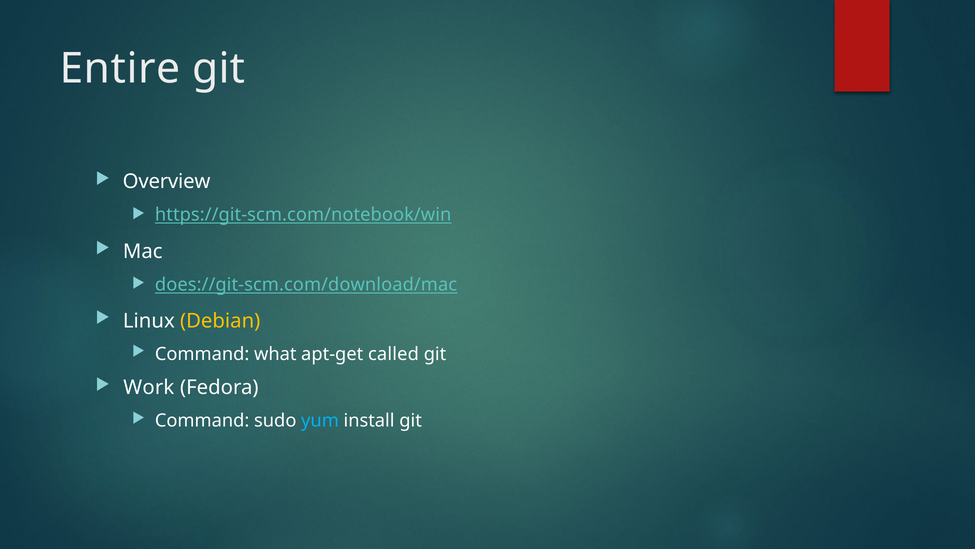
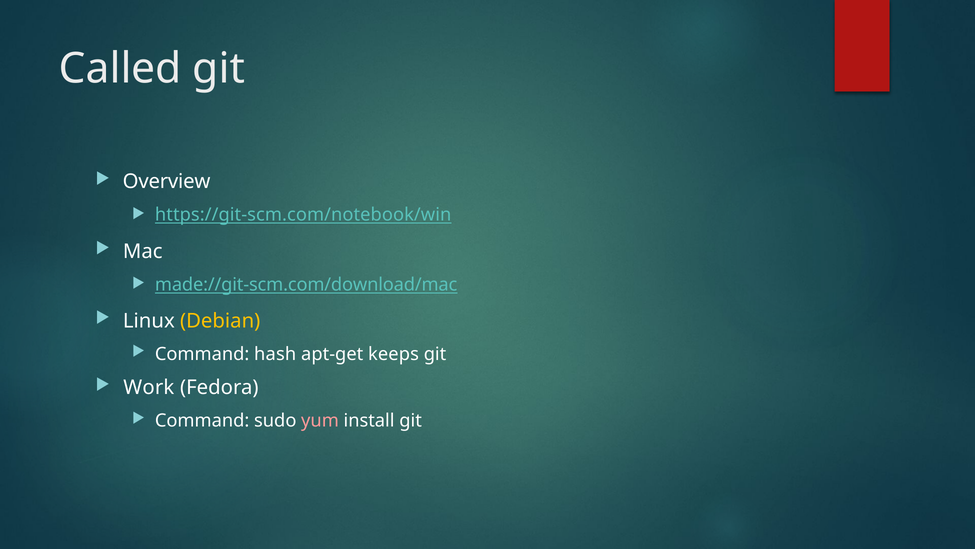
Entire: Entire -> Called
does://git-scm.com/download/mac: does://git-scm.com/download/mac -> made://git-scm.com/download/mac
what: what -> hash
called: called -> keeps
yum colour: light blue -> pink
